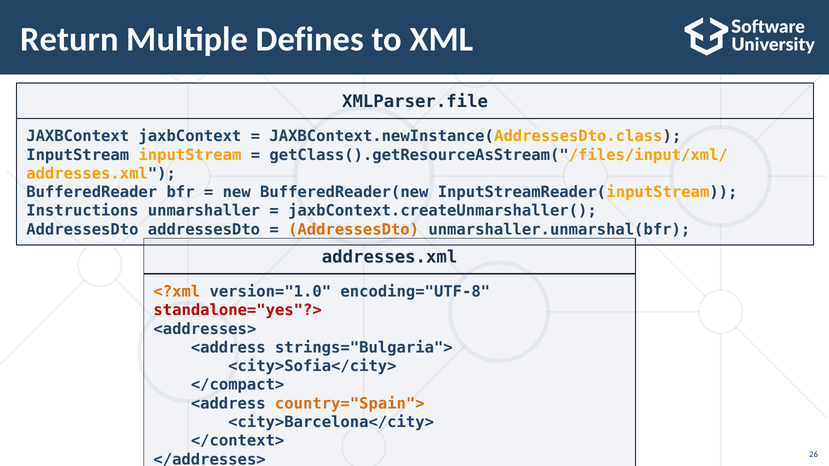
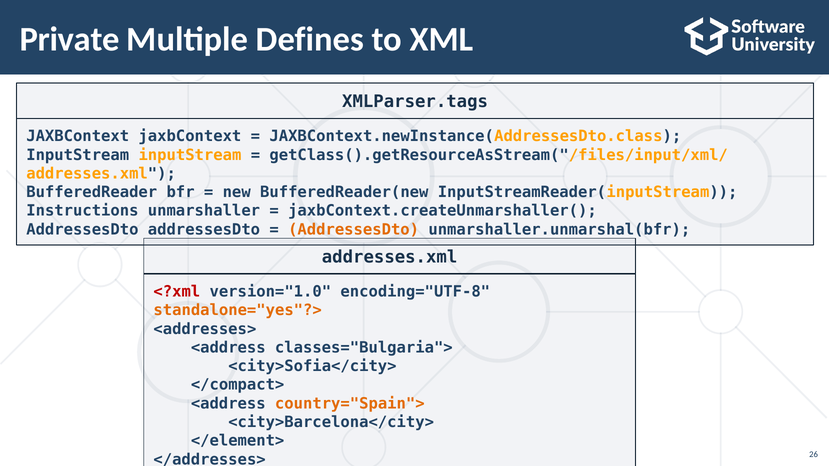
Return: Return -> Private
XMLParser.file: XMLParser.file -> XMLParser.tags
<?xml colour: orange -> red
standalone="yes"?> colour: red -> orange
strings="Bulgaria">: strings="Bulgaria"> -> classes="Bulgaria">
</context>: </context> -> </element>
